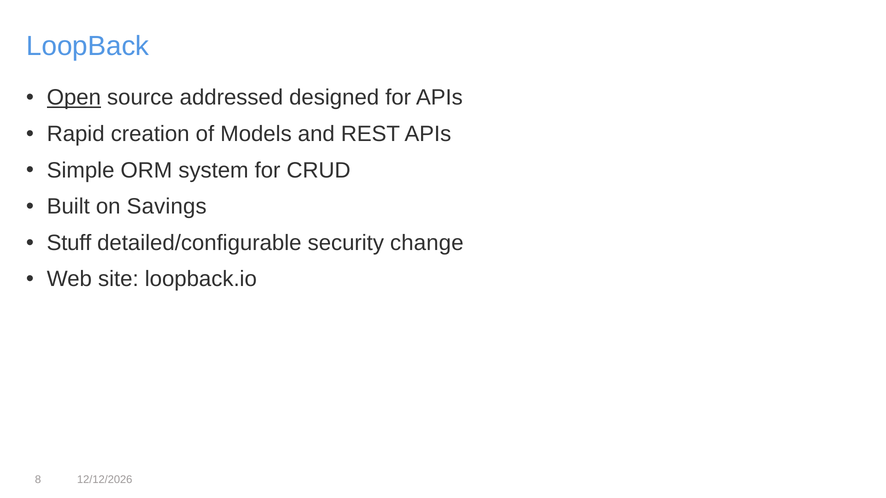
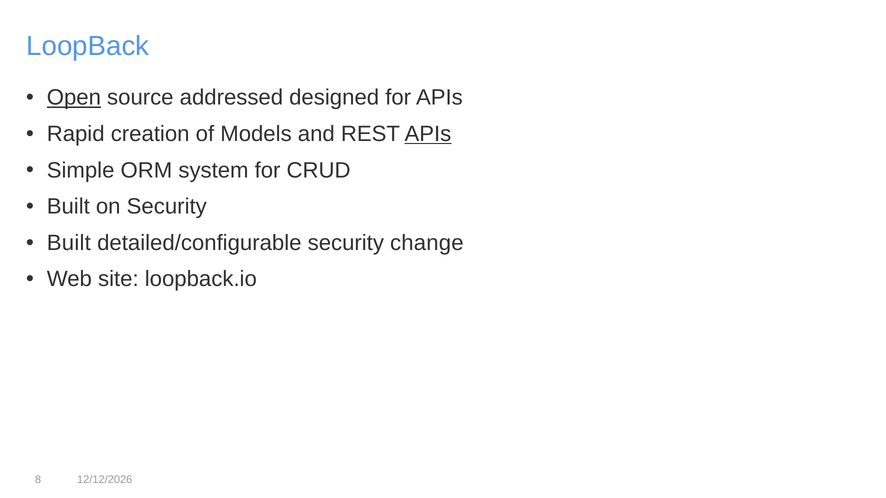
APIs at (428, 134) underline: none -> present
on Savings: Savings -> Security
Stuff at (69, 243): Stuff -> Built
